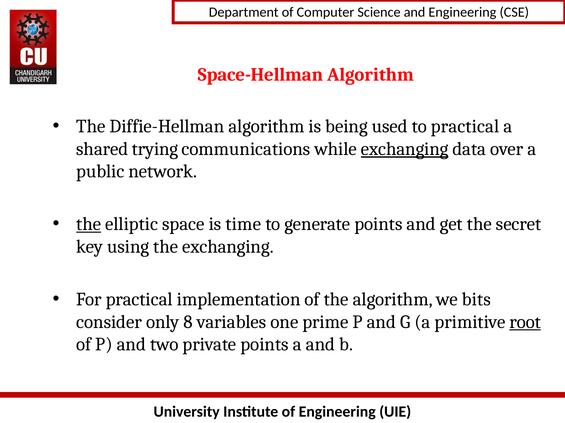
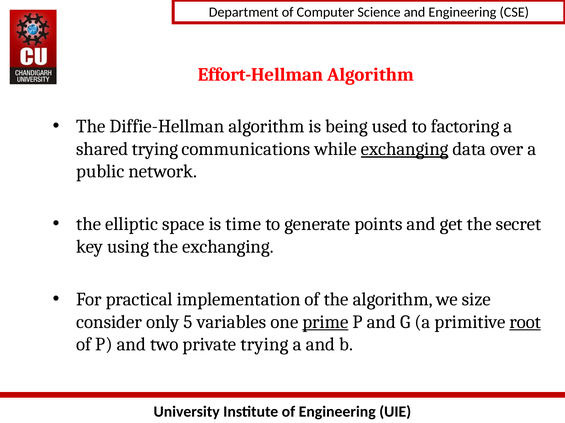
Space-Hellman: Space-Hellman -> Effort-Hellman
to practical: practical -> factoring
the at (89, 224) underline: present -> none
bits: bits -> size
8: 8 -> 5
prime underline: none -> present
private points: points -> trying
